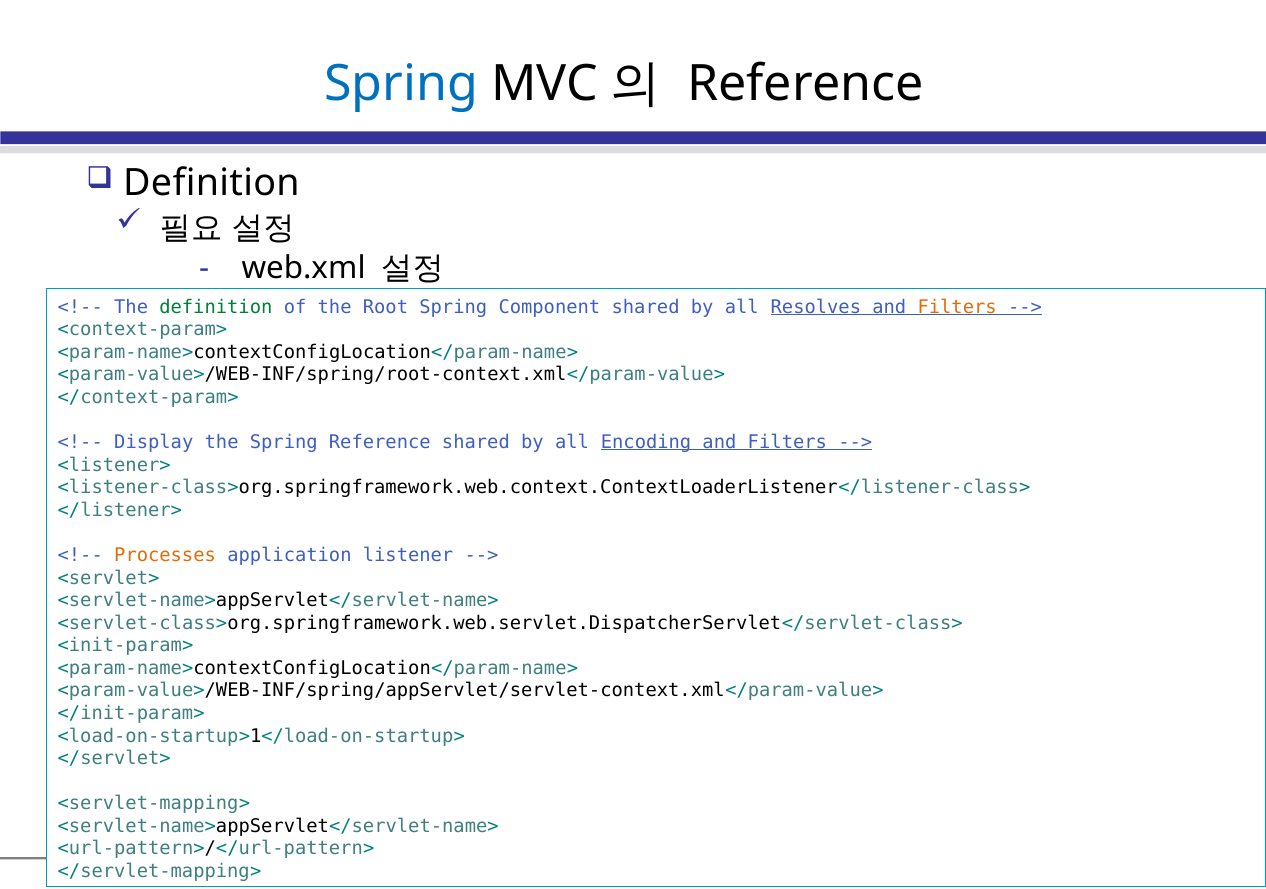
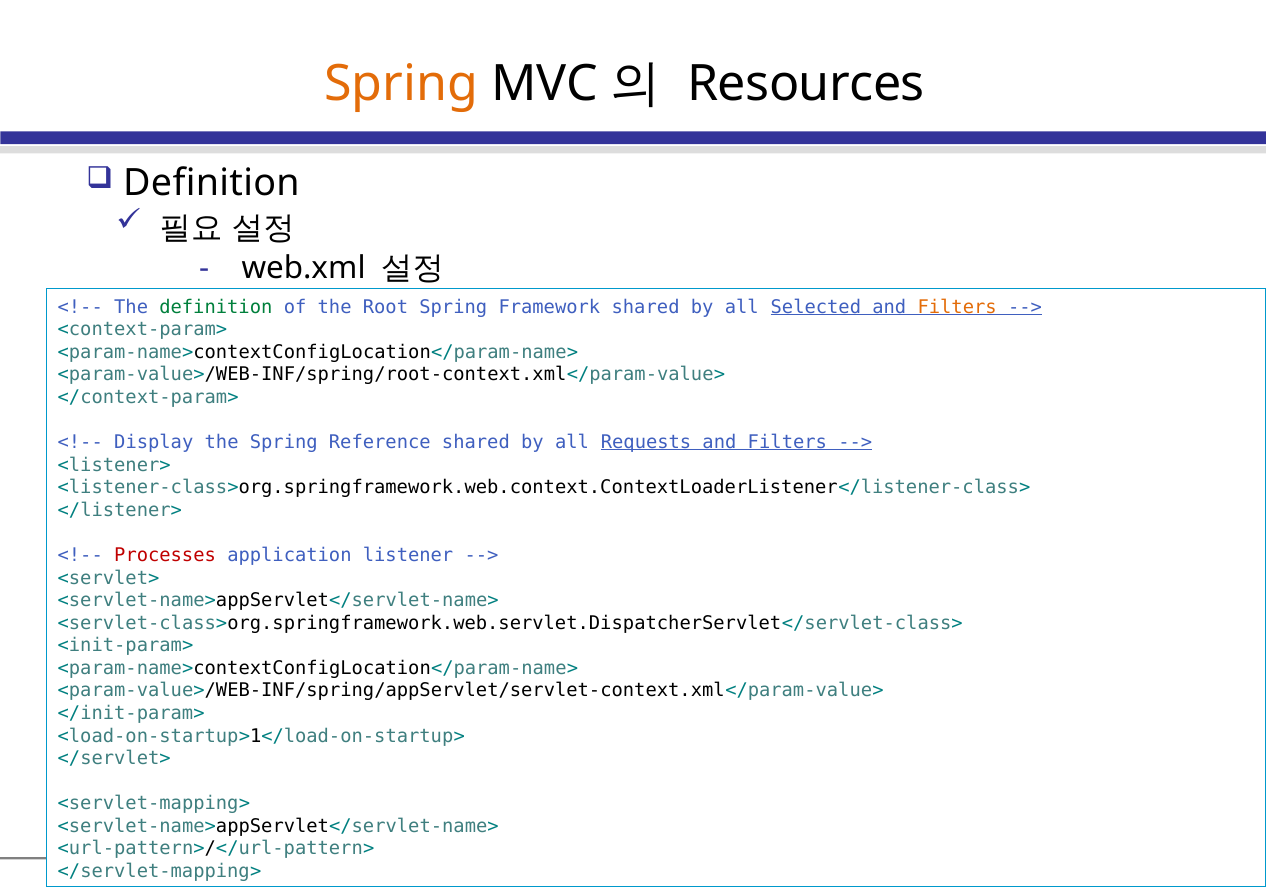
Spring at (401, 84) colour: blue -> orange
Reference at (806, 84): Reference -> Resources
Component: Component -> Framework
Resolves: Resolves -> Selected
Encoding: Encoding -> Requests
Processes colour: orange -> red
